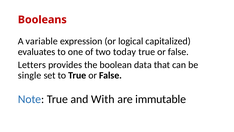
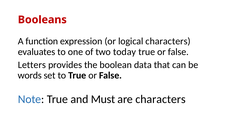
variable: variable -> function
logical capitalized: capitalized -> characters
single: single -> words
With: With -> Must
are immutable: immutable -> characters
